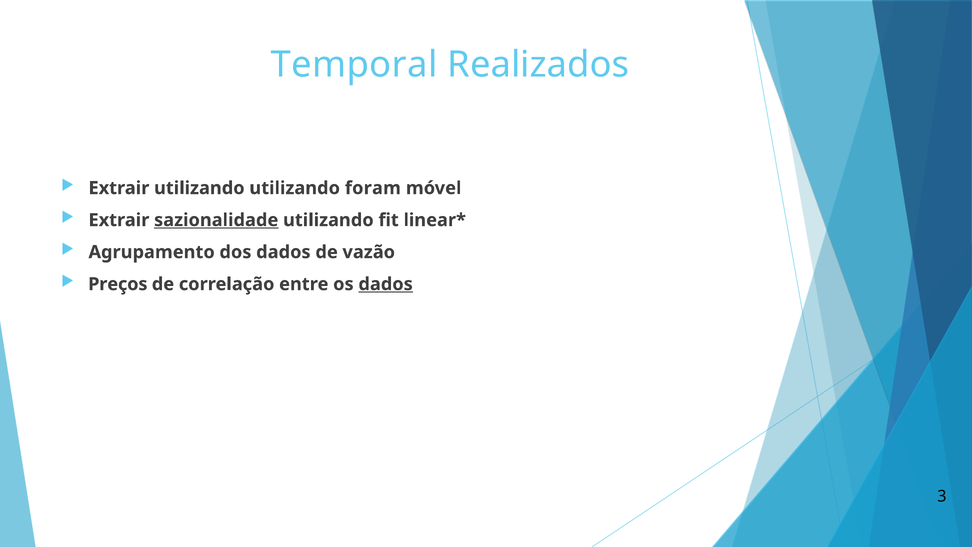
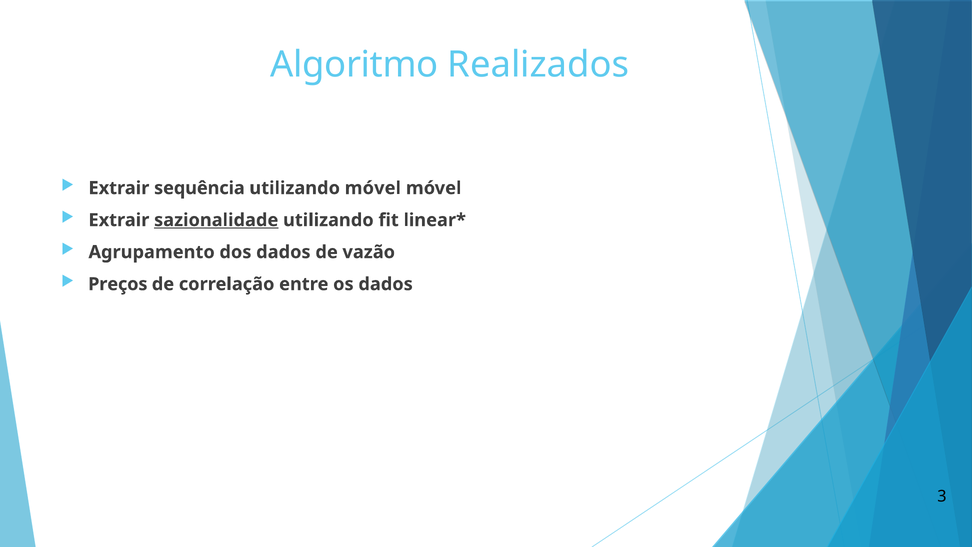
Temporal: Temporal -> Algoritmo
Extrair utilizando: utilizando -> sequência
utilizando foram: foram -> móvel
dados at (386, 284) underline: present -> none
